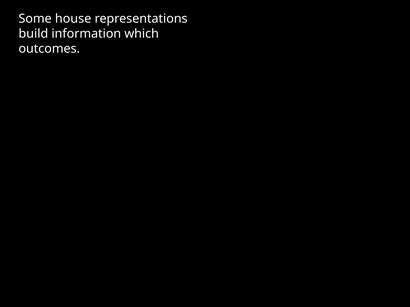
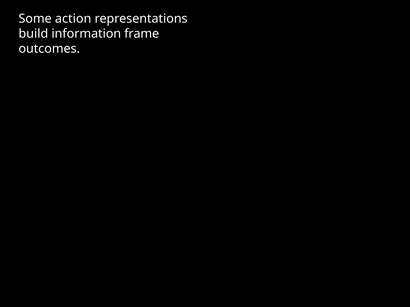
house: house -> action
which: which -> frame
